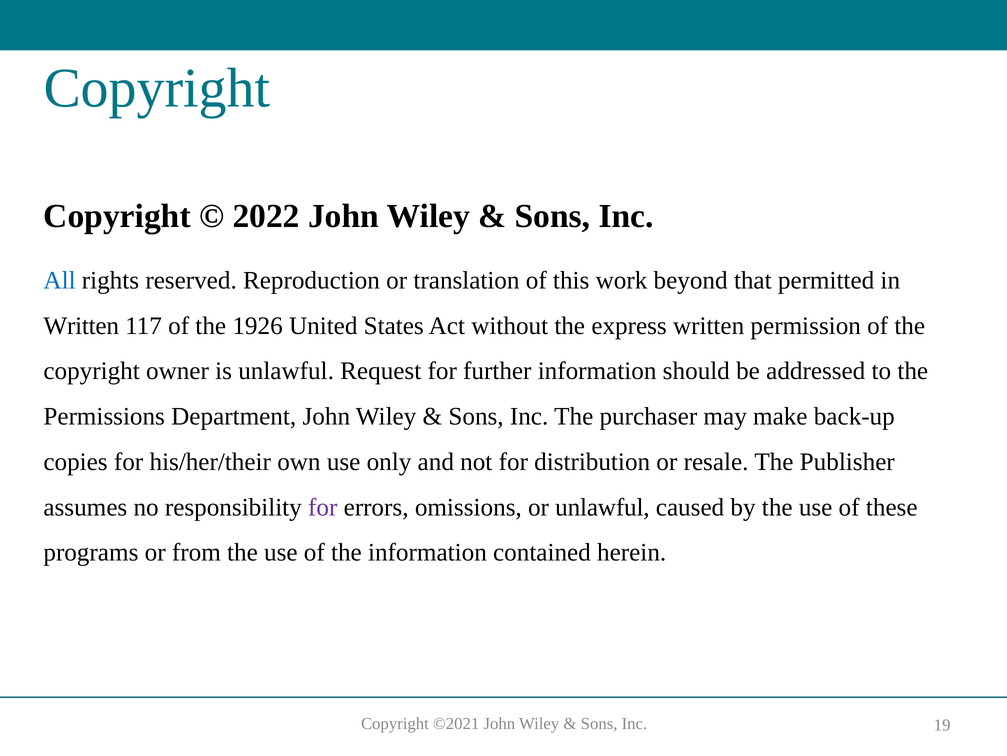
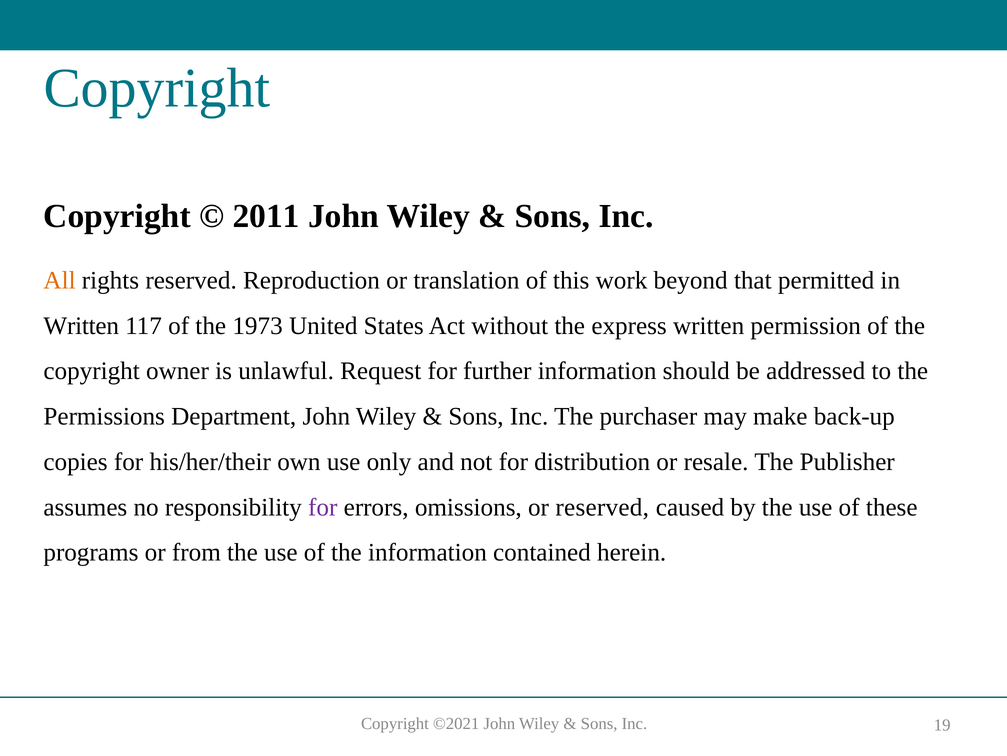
2022: 2022 -> 2011
All colour: blue -> orange
1926: 1926 -> 1973
or unlawful: unlawful -> reserved
